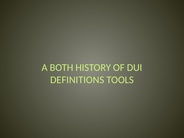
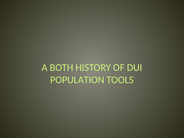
DEFINITIONS: DEFINITIONS -> POPULATION
